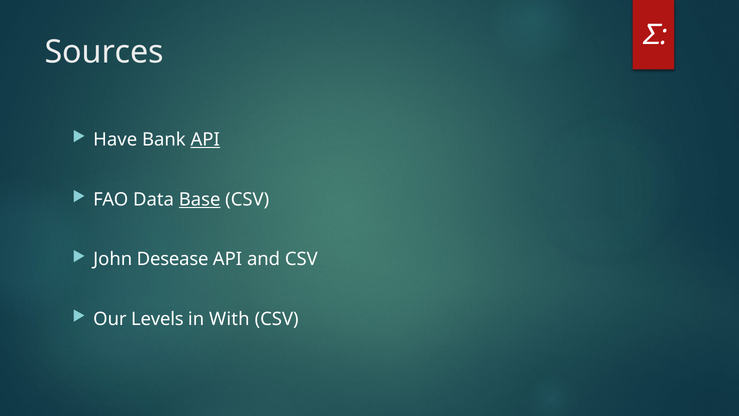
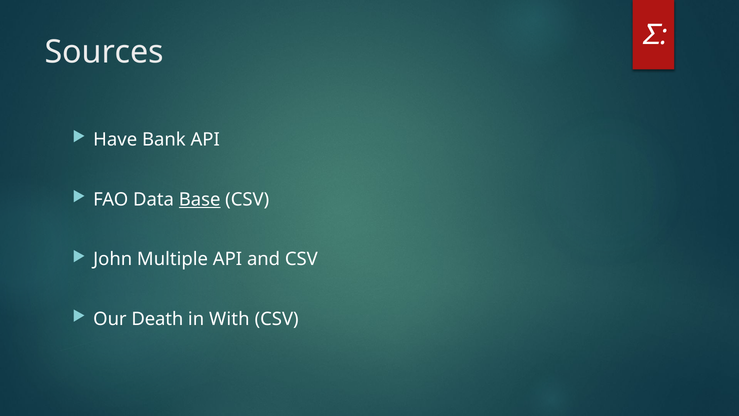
API at (205, 140) underline: present -> none
Desease: Desease -> Multiple
Levels: Levels -> Death
